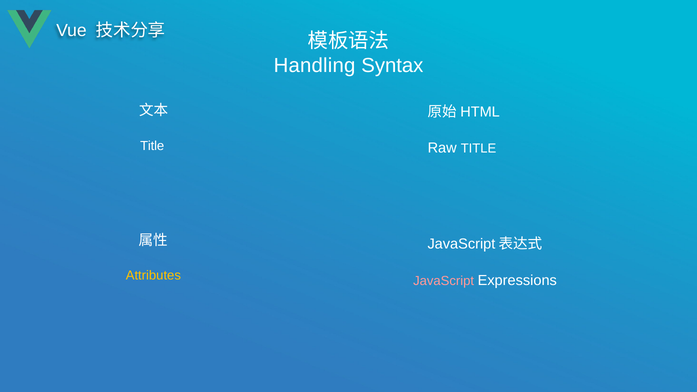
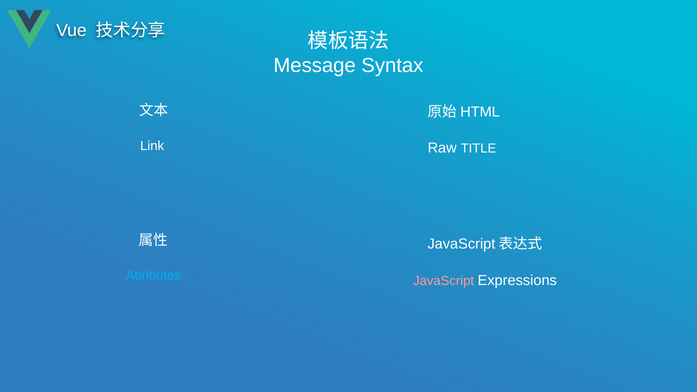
Handling: Handling -> Message
Title at (152, 146): Title -> Link
Attributes colour: yellow -> light blue
